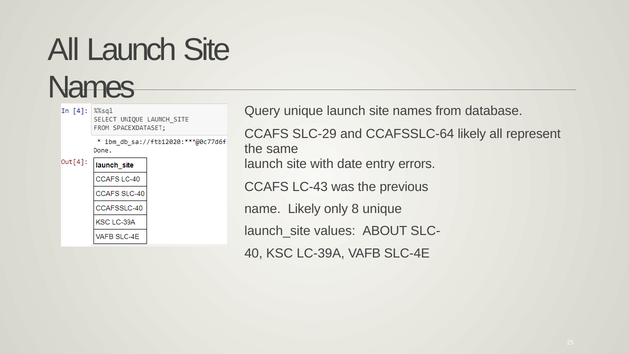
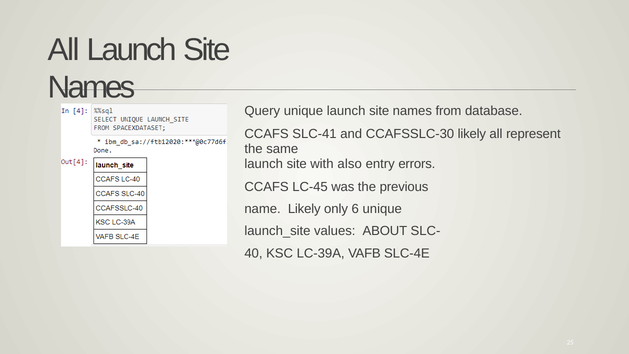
SLC-29: SLC-29 -> SLC-41
CCAFSSLC-64: CCAFSSLC-64 -> CCAFSSLC-30
date: date -> also
LC-43: LC-43 -> LC-45
8: 8 -> 6
